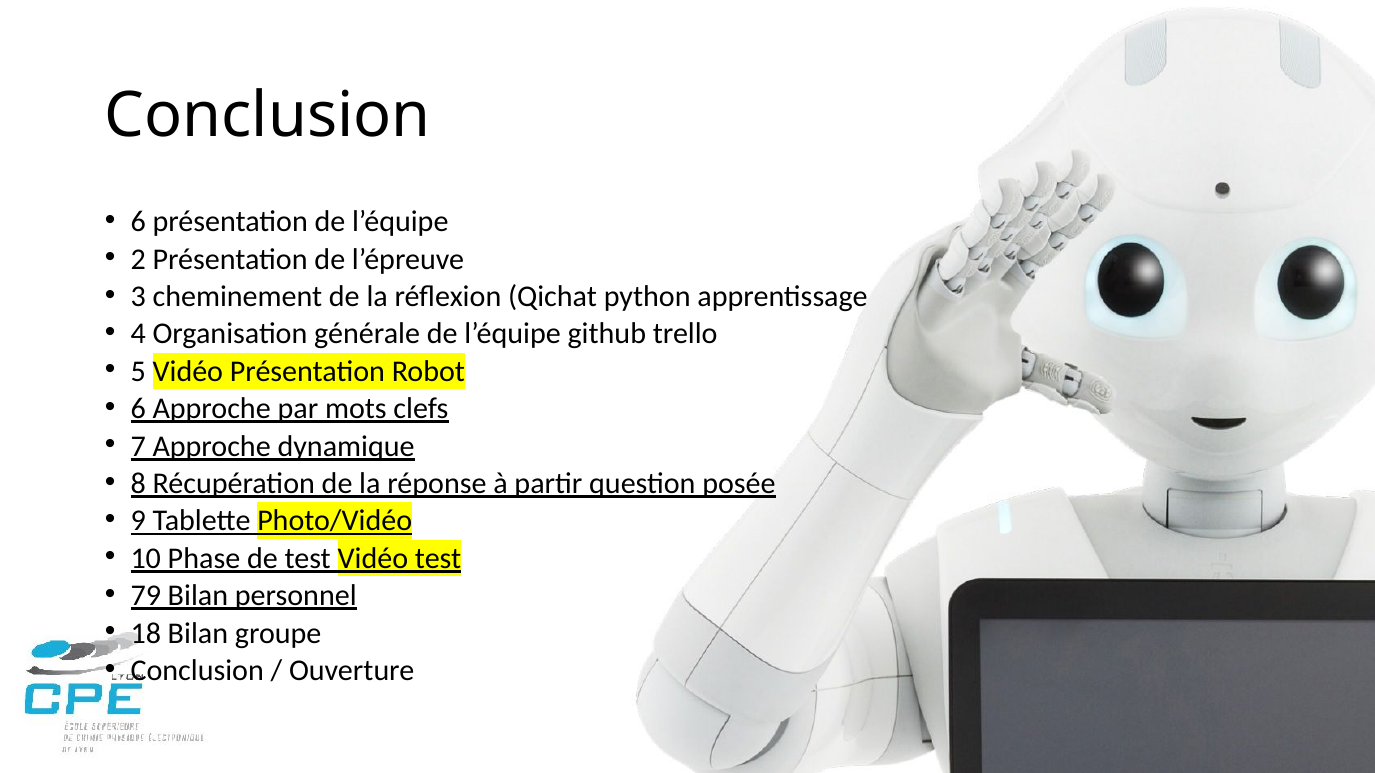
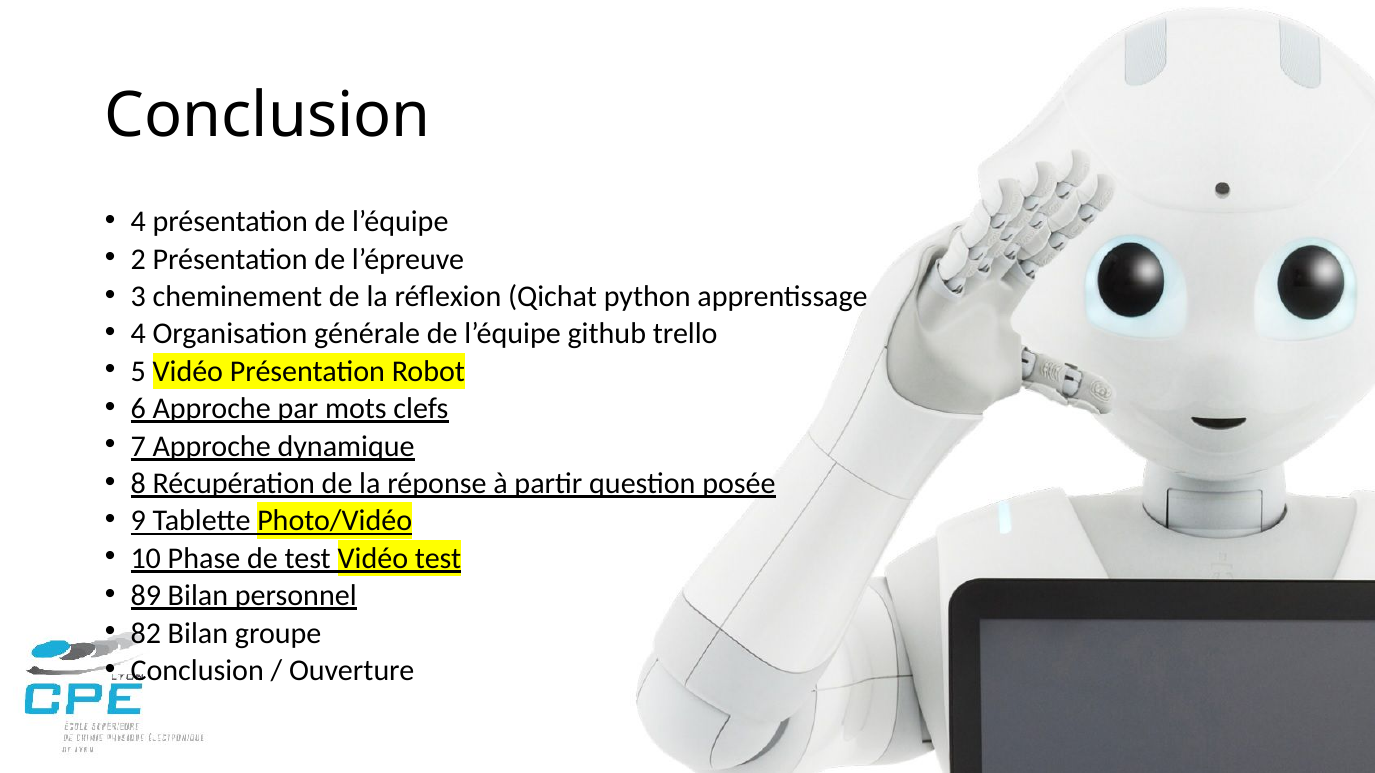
6 at (138, 222): 6 -> 4
79: 79 -> 89
18: 18 -> 82
